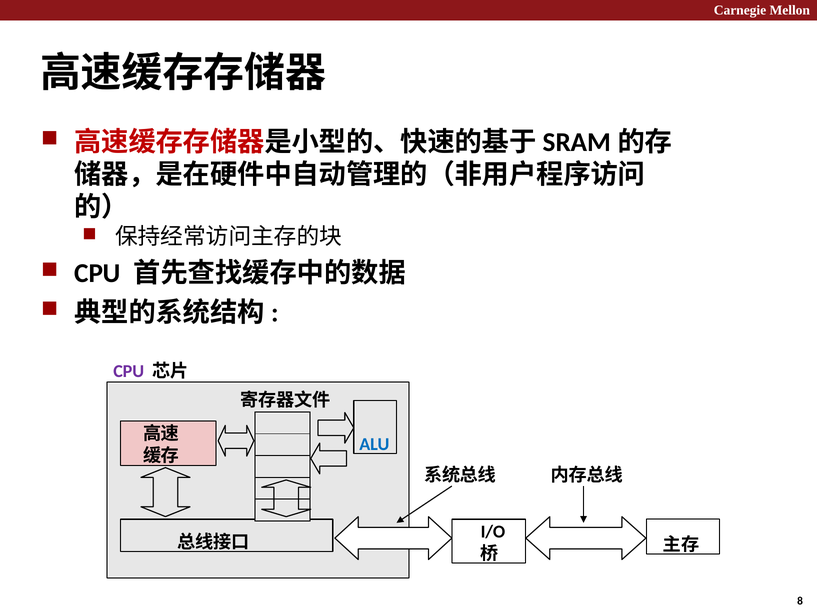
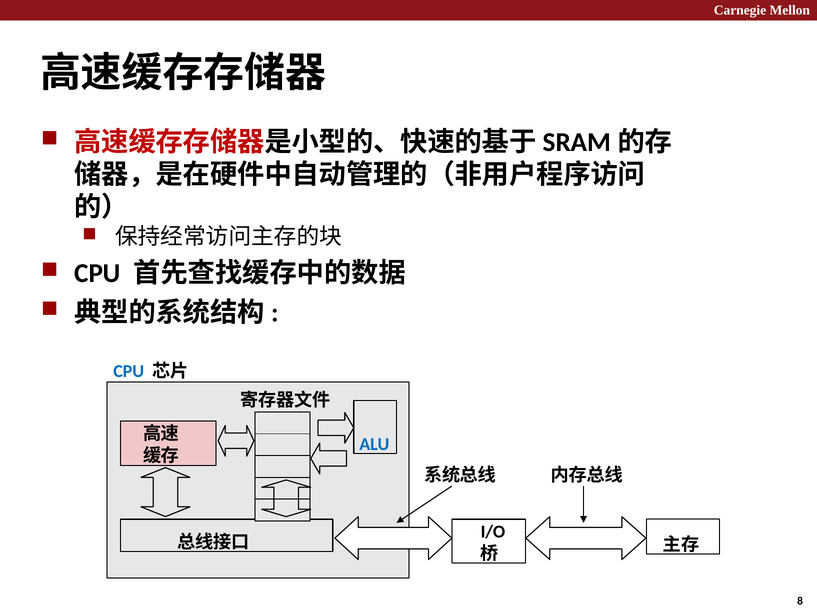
CPU at (129, 372) colour: purple -> blue
